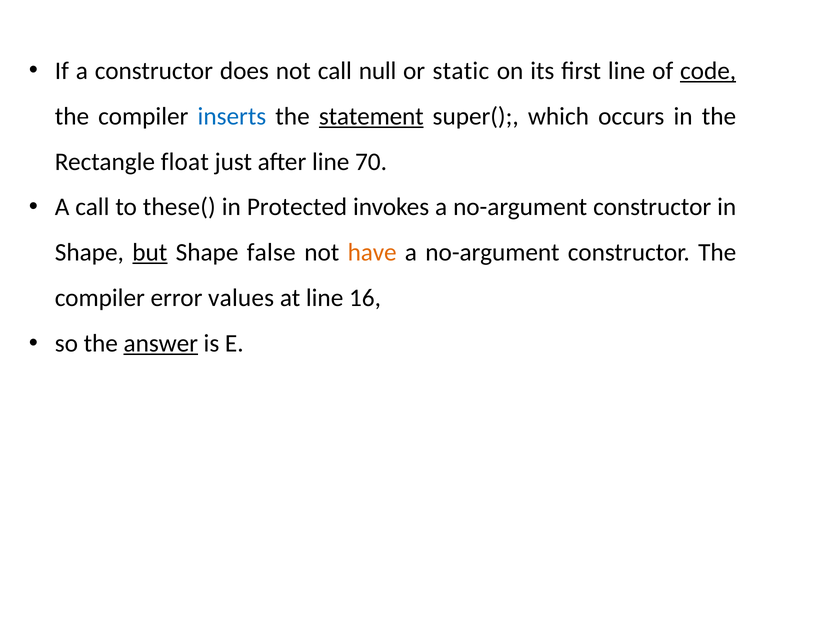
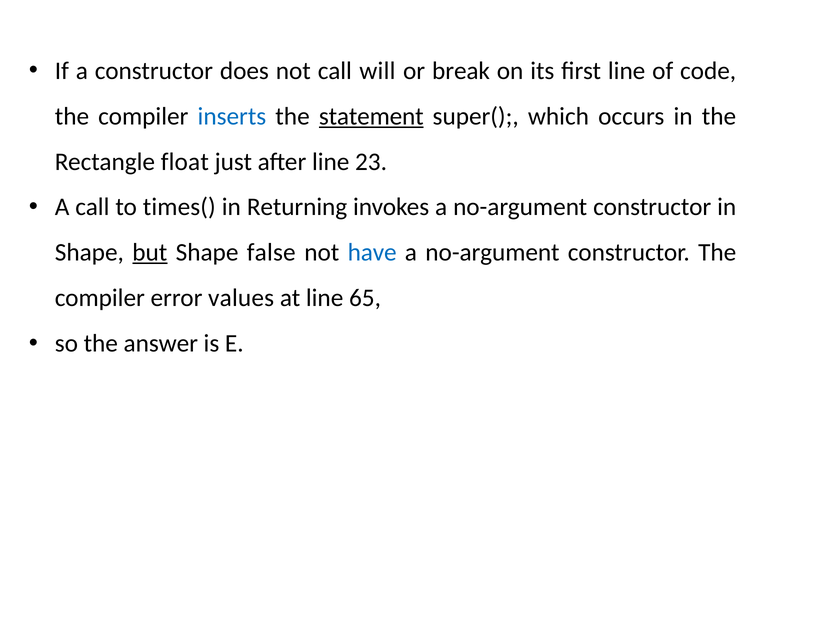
null: null -> will
static: static -> break
code underline: present -> none
70: 70 -> 23
these(: these( -> times(
Protected: Protected -> Returning
have colour: orange -> blue
16: 16 -> 65
answer underline: present -> none
